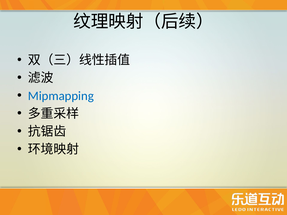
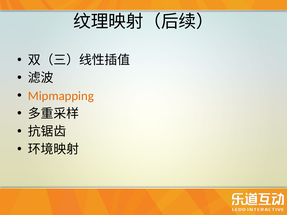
Mipmapping colour: blue -> orange
